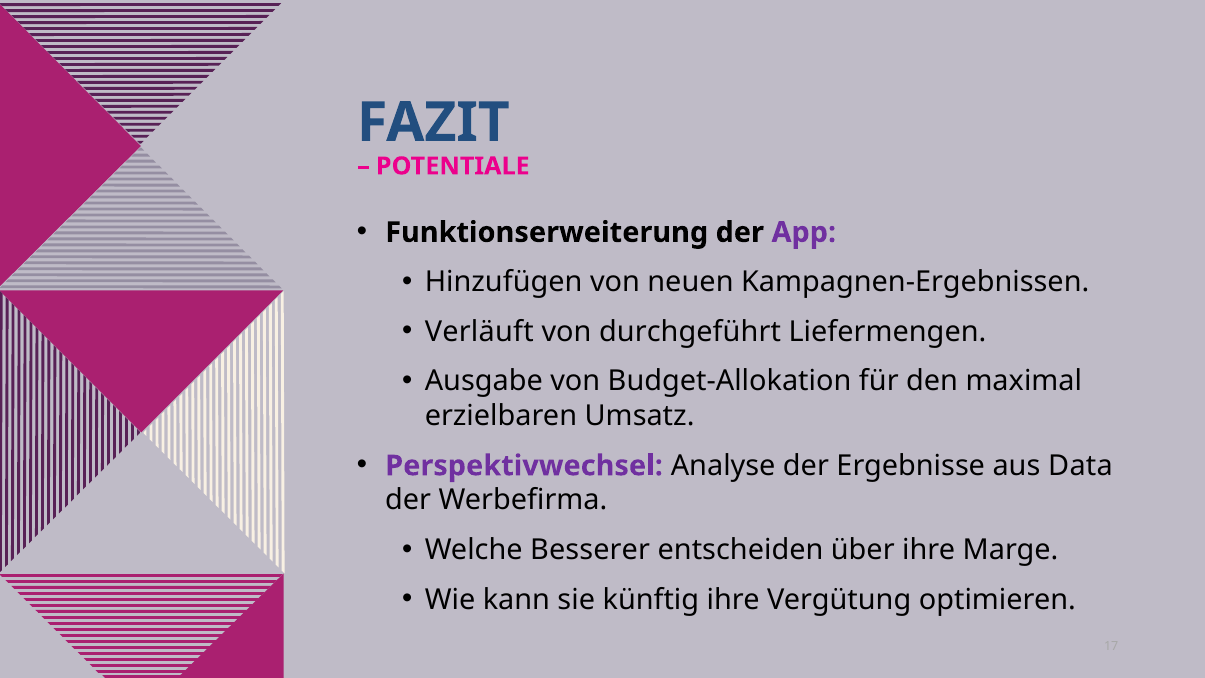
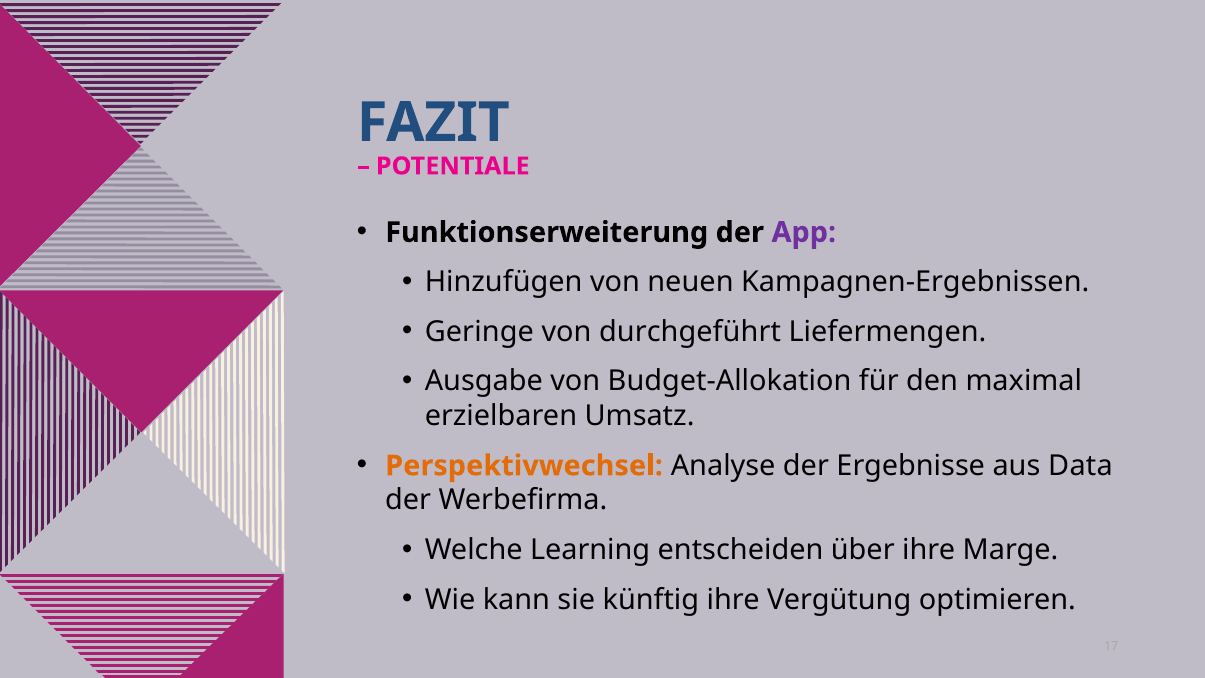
Verläuft: Verläuft -> Geringe
Perspektivwechsel colour: purple -> orange
Besserer: Besserer -> Learning
